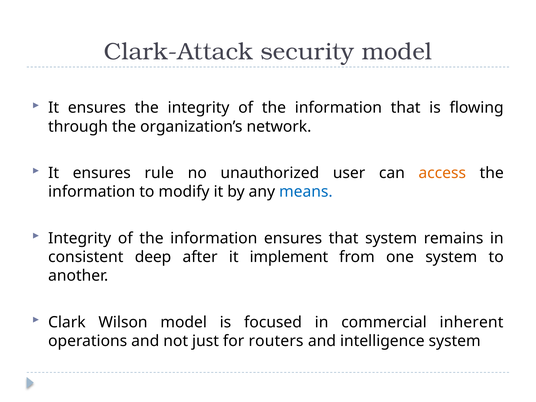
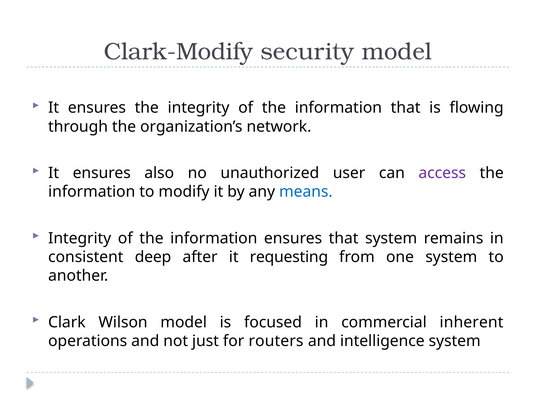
Clark-Attack: Clark-Attack -> Clark-Modify
rule: rule -> also
access colour: orange -> purple
implement: implement -> requesting
